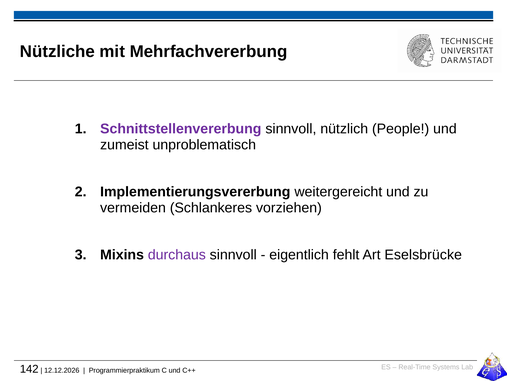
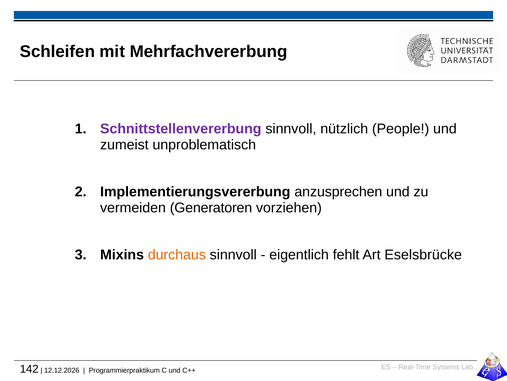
Nützliche: Nützliche -> Schleifen
weitergereicht: weitergereicht -> anzusprechen
Schlankeres: Schlankeres -> Generatoren
durchaus colour: purple -> orange
